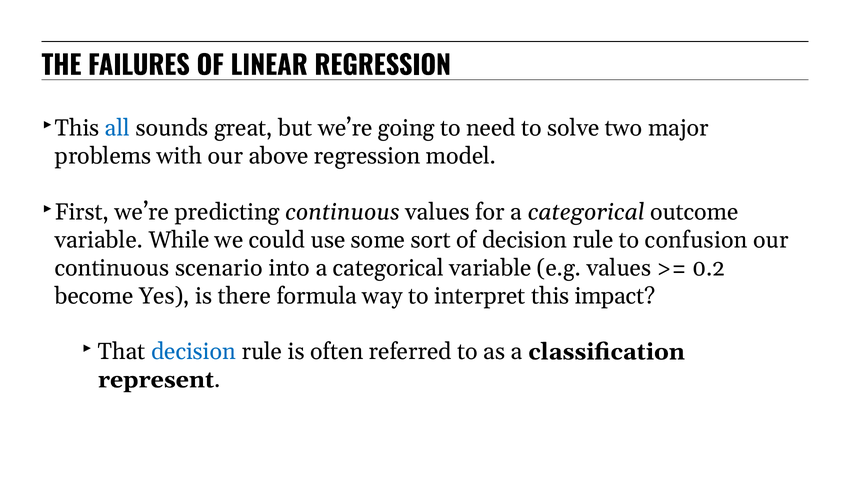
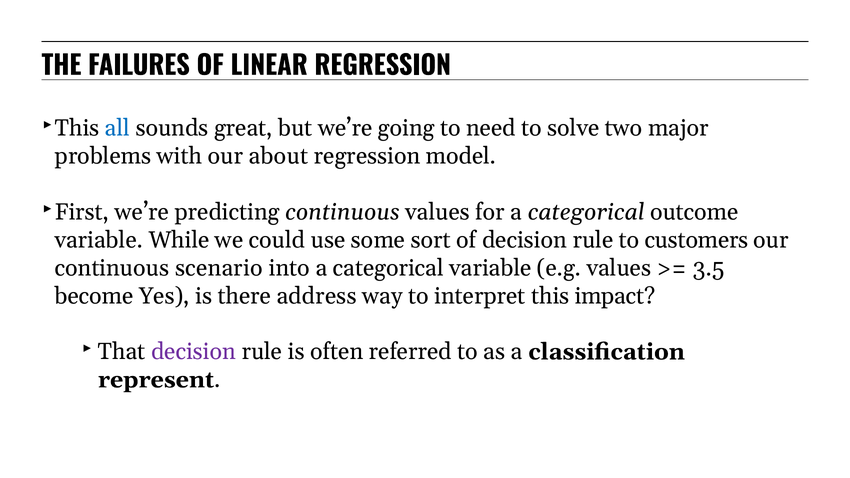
above: above -> about
confusion: confusion -> customers
0.2: 0.2 -> 3.5
formula: formula -> address
decision at (193, 351) colour: blue -> purple
